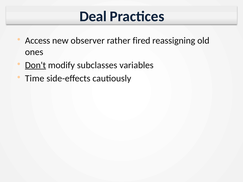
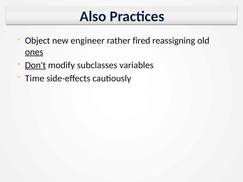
Deal: Deal -> Also
Access: Access -> Object
observer: observer -> engineer
ones underline: none -> present
